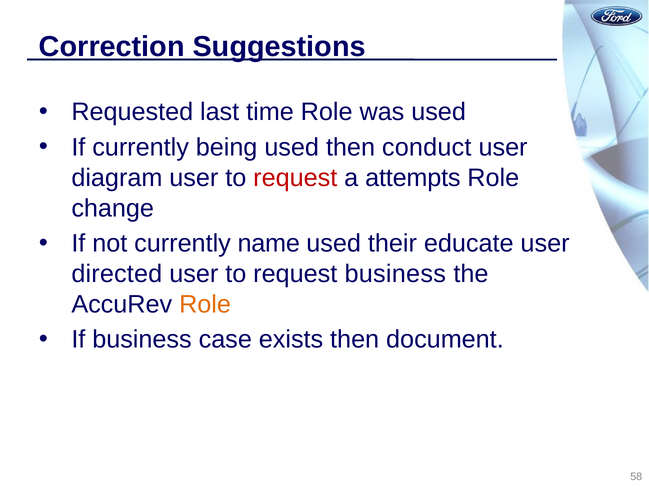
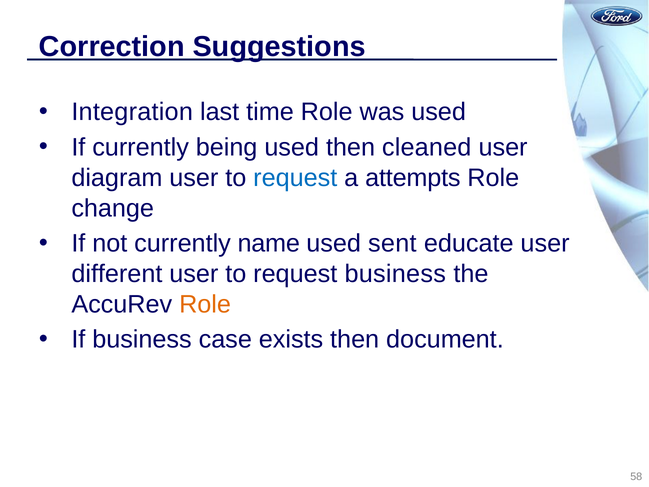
Requested: Requested -> Integration
conduct: conduct -> cleaned
request at (295, 178) colour: red -> blue
their: their -> sent
directed: directed -> different
